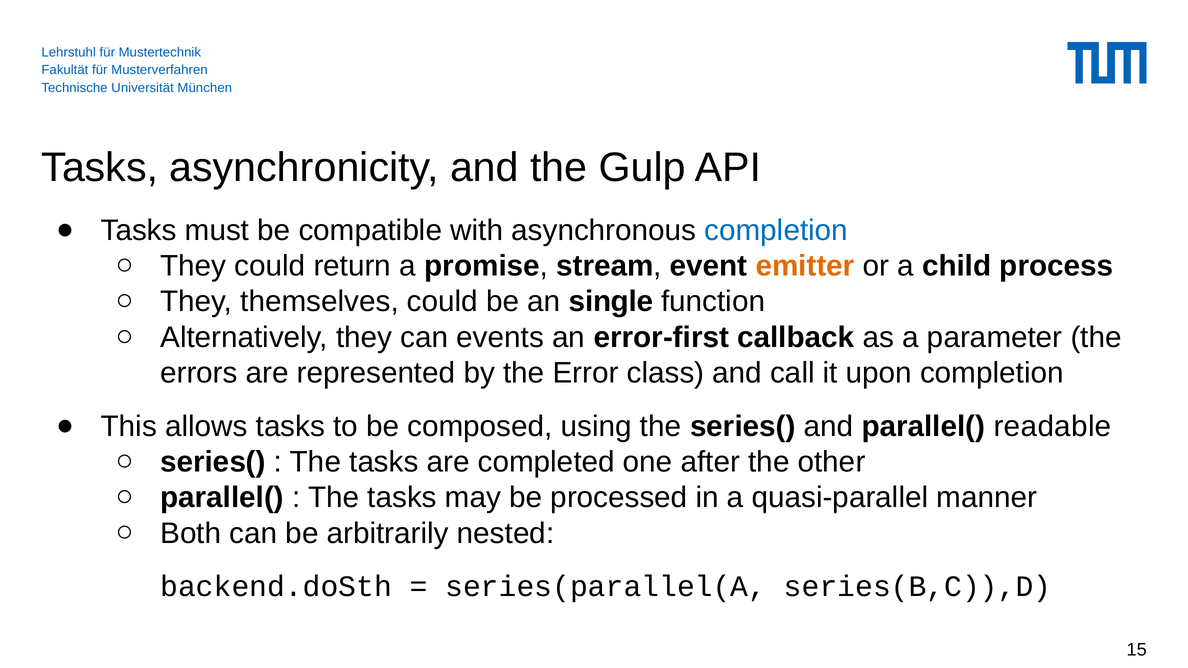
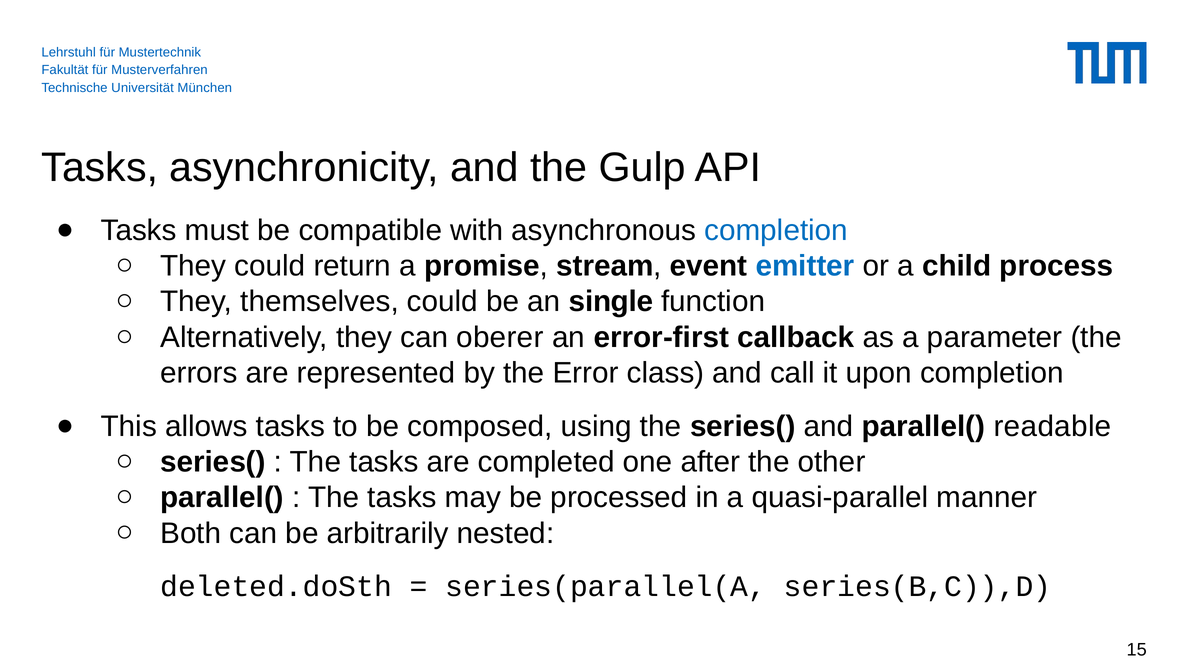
emitter colour: orange -> blue
events: events -> oberer
backend.doSth: backend.doSth -> deleted.doSth
